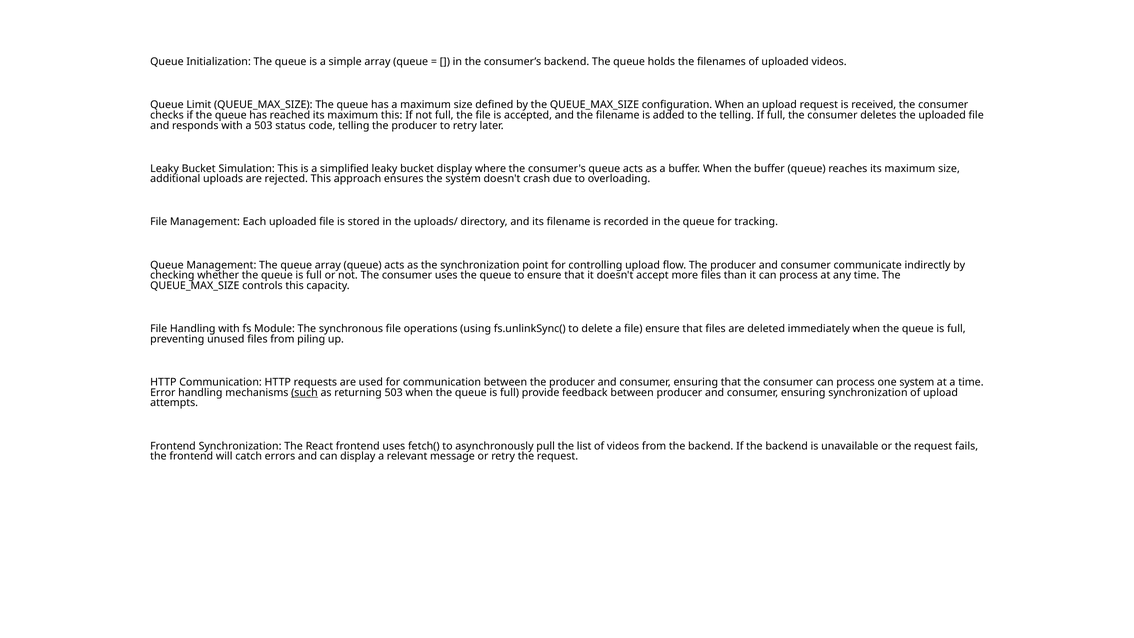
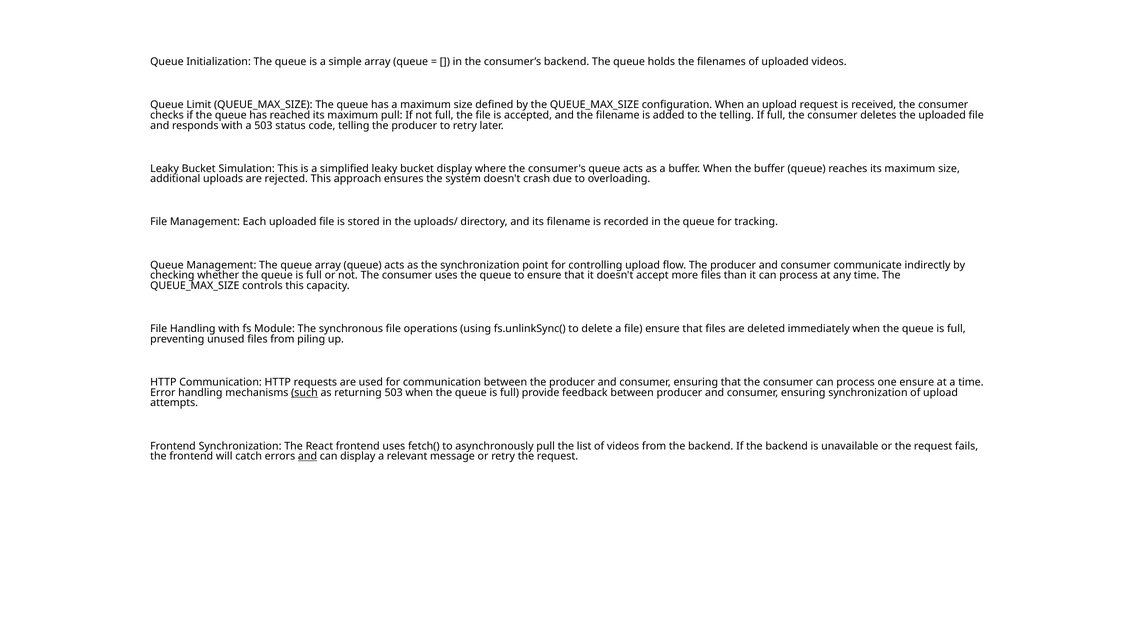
maximum this: this -> pull
one system: system -> ensure
and at (308, 456) underline: none -> present
